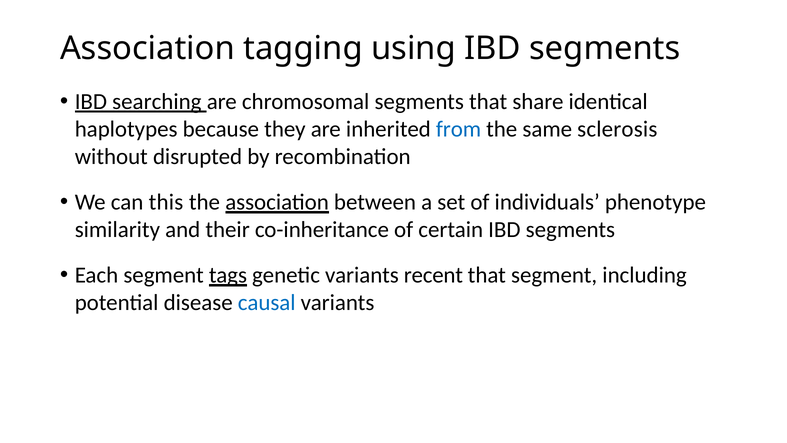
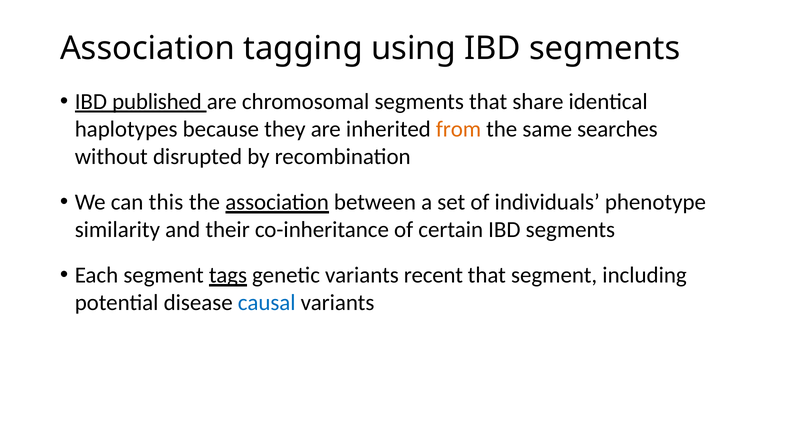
searching: searching -> published
from colour: blue -> orange
sclerosis: sclerosis -> searches
